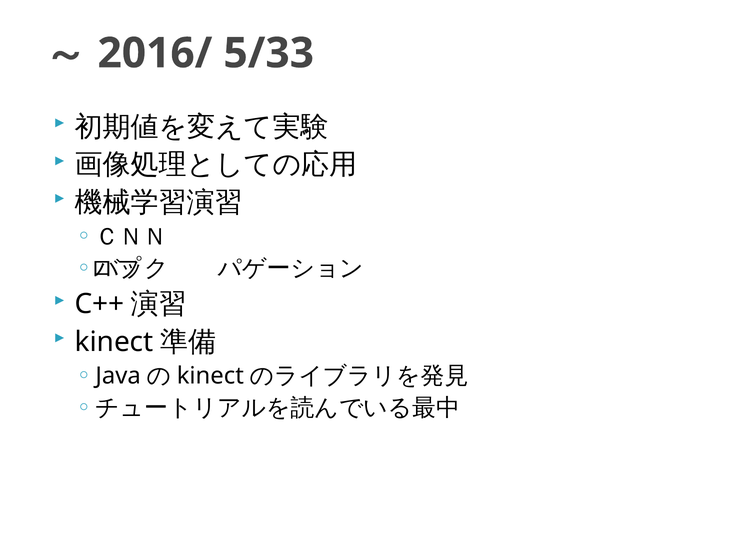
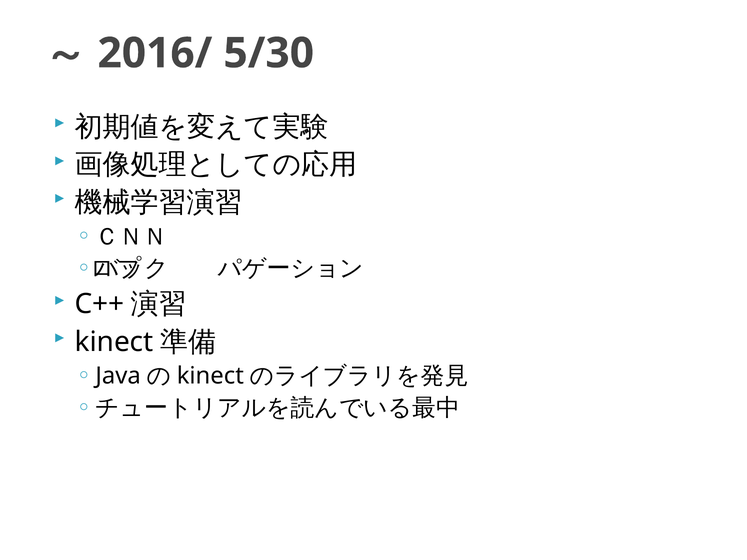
5/33: 5/33 -> 5/30
